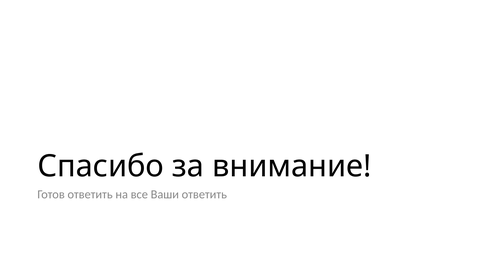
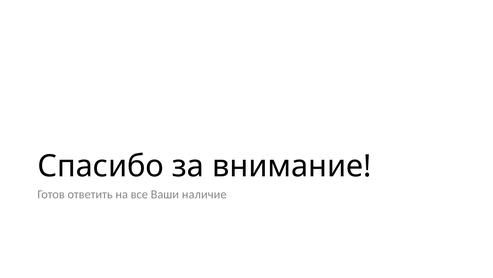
Ваши ответить: ответить -> наличие
